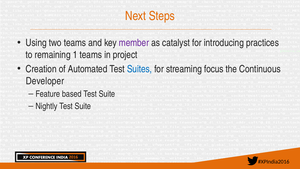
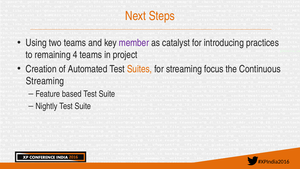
1: 1 -> 4
Suites colour: blue -> orange
Developer at (45, 81): Developer -> Streaming
